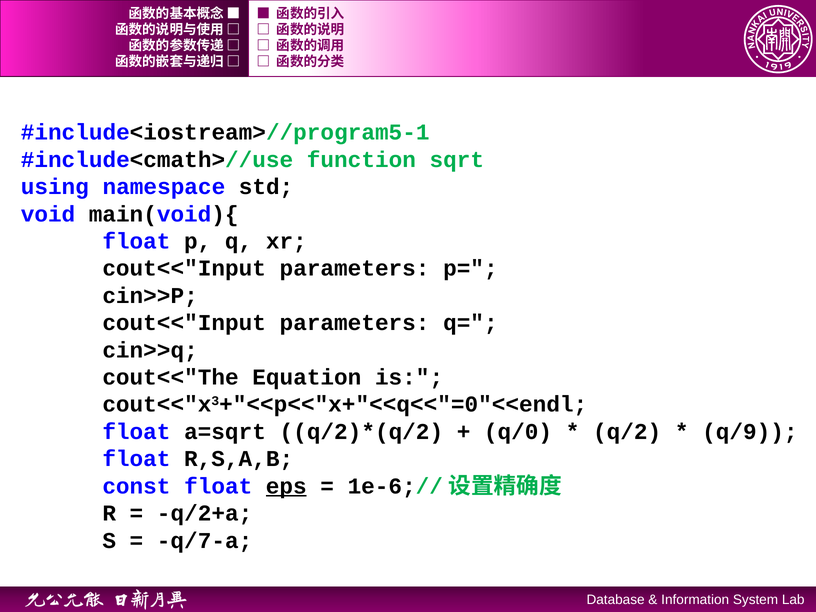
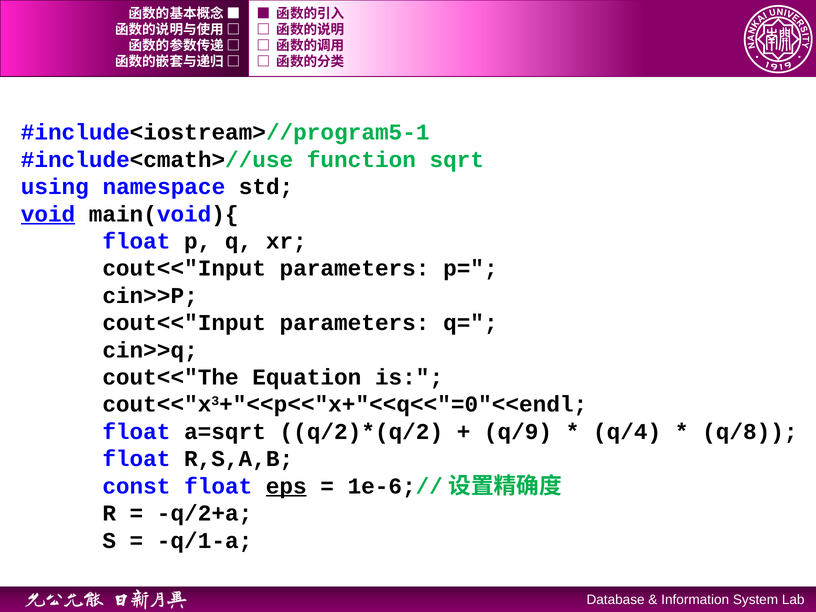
void underline: none -> present
q/0: q/0 -> q/9
q/2: q/2 -> q/4
q/9: q/9 -> q/8
q/7-a: q/7-a -> q/1-a
